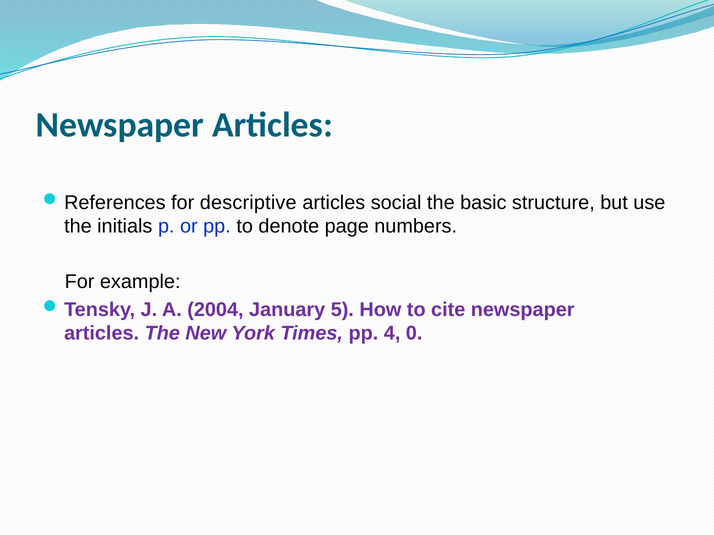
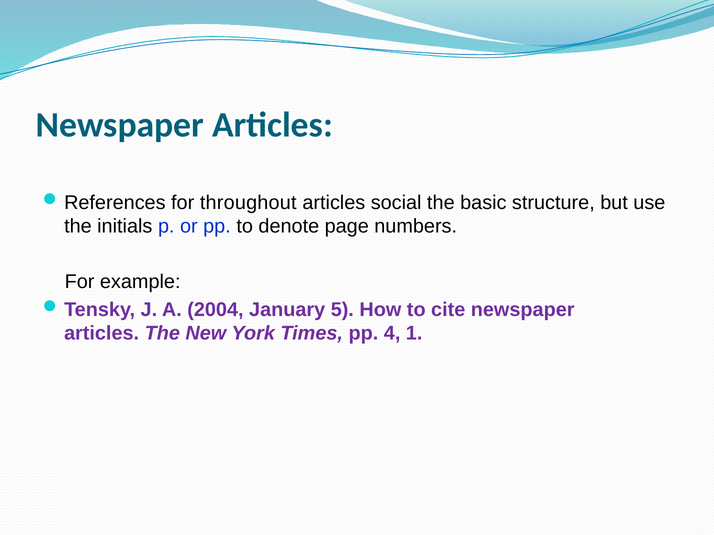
descriptive: descriptive -> throughout
0: 0 -> 1
